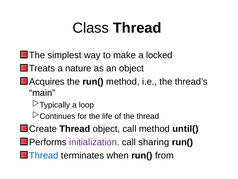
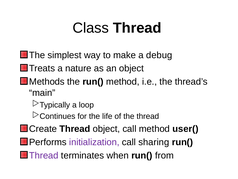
locked: locked -> debug
Acquires: Acquires -> Methods
until(: until( -> user(
Thread at (44, 155) colour: blue -> purple
